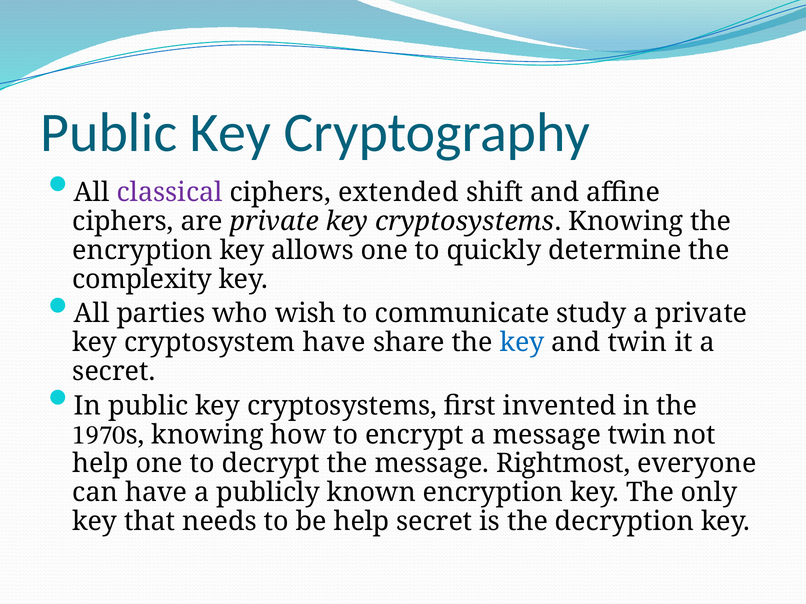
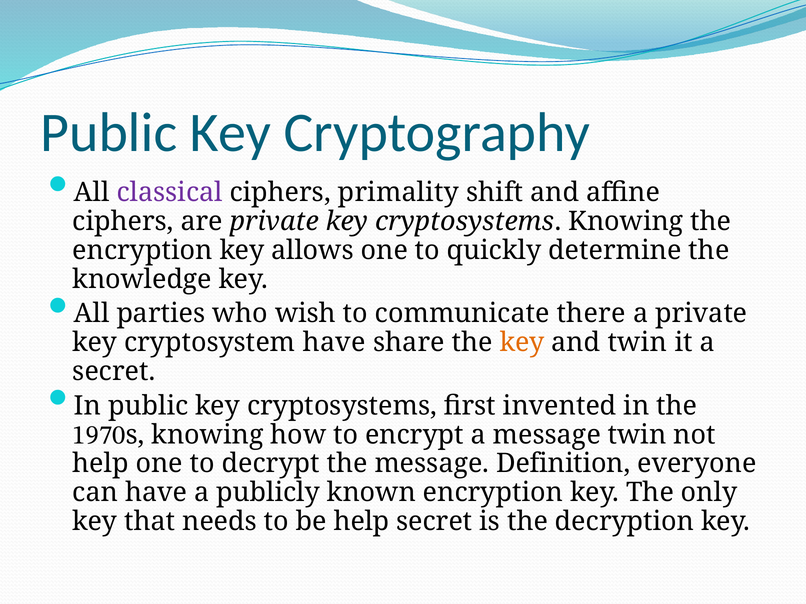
extended: extended -> primality
complexity: complexity -> knowledge
study: study -> there
key at (522, 343) colour: blue -> orange
Rightmost: Rightmost -> Definition
